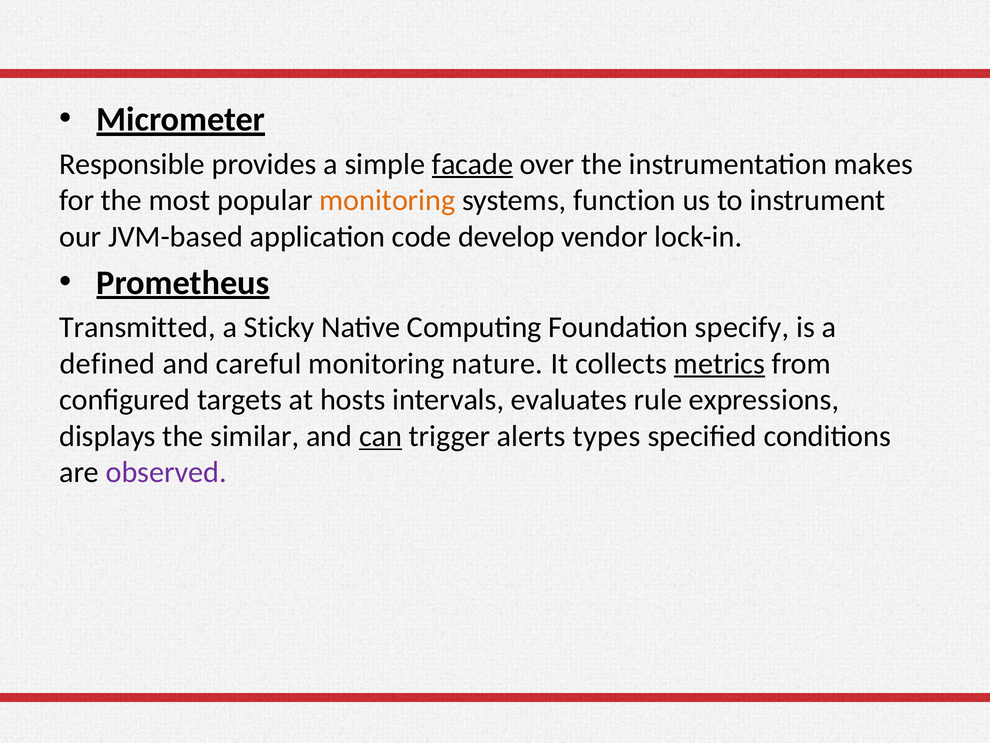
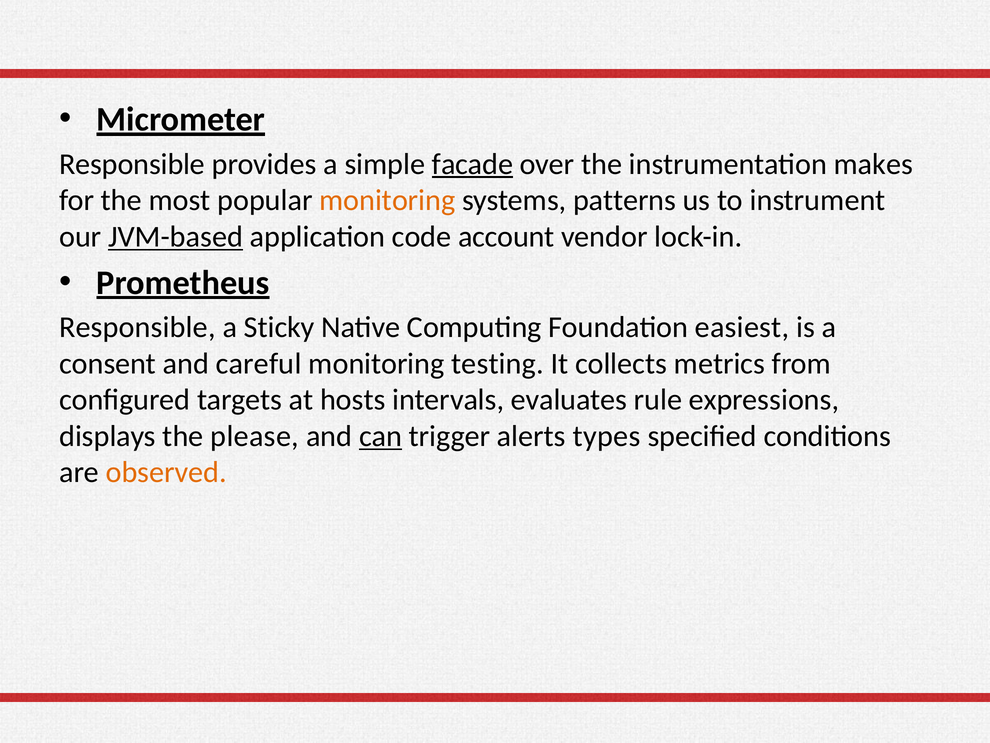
function: function -> patterns
JVM-based underline: none -> present
develop: develop -> account
Transmitted at (138, 327): Transmitted -> Responsible
specify: specify -> easiest
defined: defined -> consent
nature: nature -> testing
metrics underline: present -> none
similar: similar -> please
observed colour: purple -> orange
